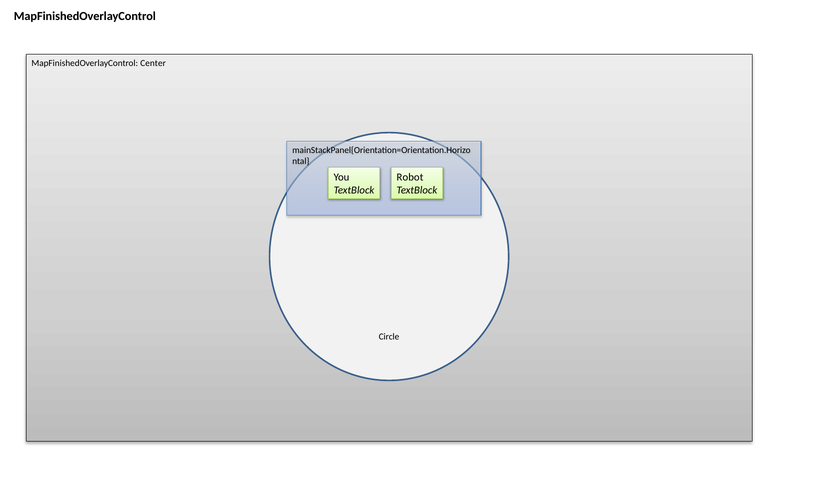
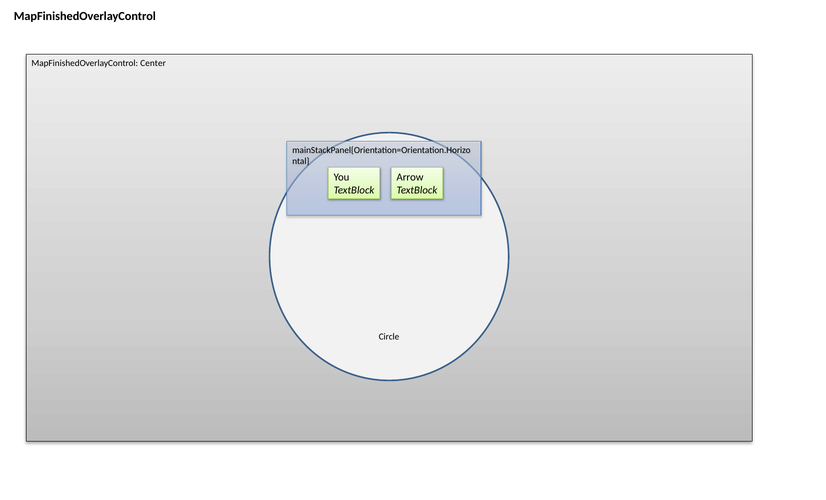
Robot: Robot -> Arrow
